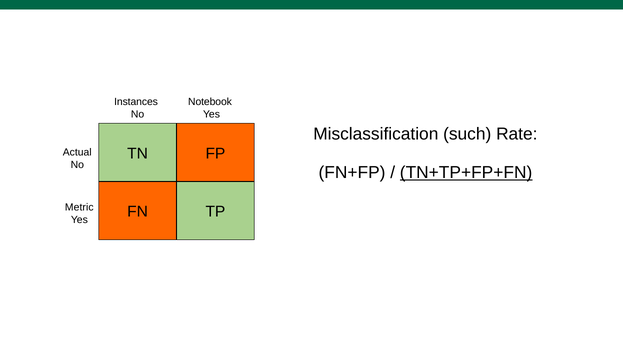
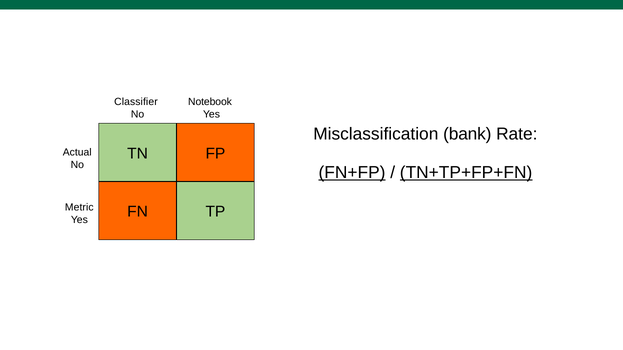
Instances: Instances -> Classifier
such: such -> bank
FN+FP underline: none -> present
